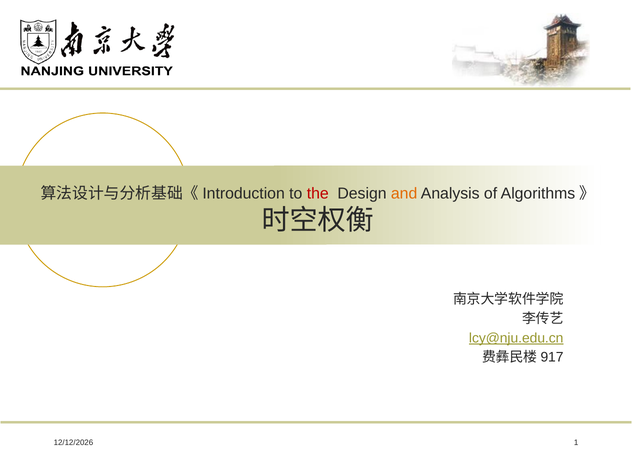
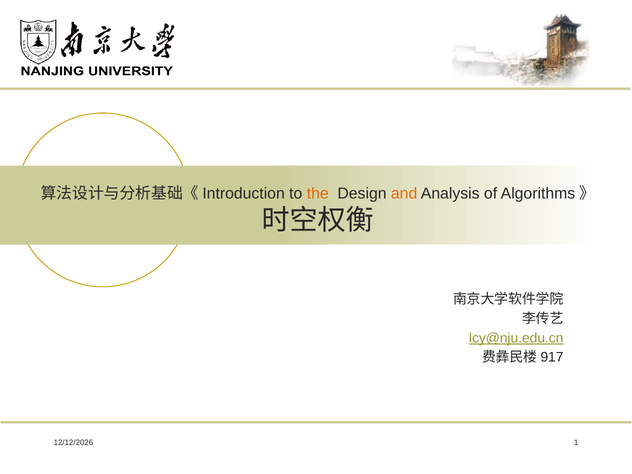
the colour: red -> orange
